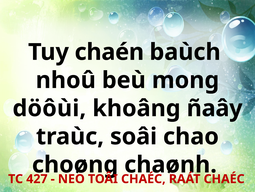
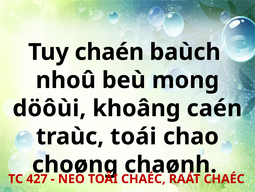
ñaây: ñaây -> caén
soâi: soâi -> toái
